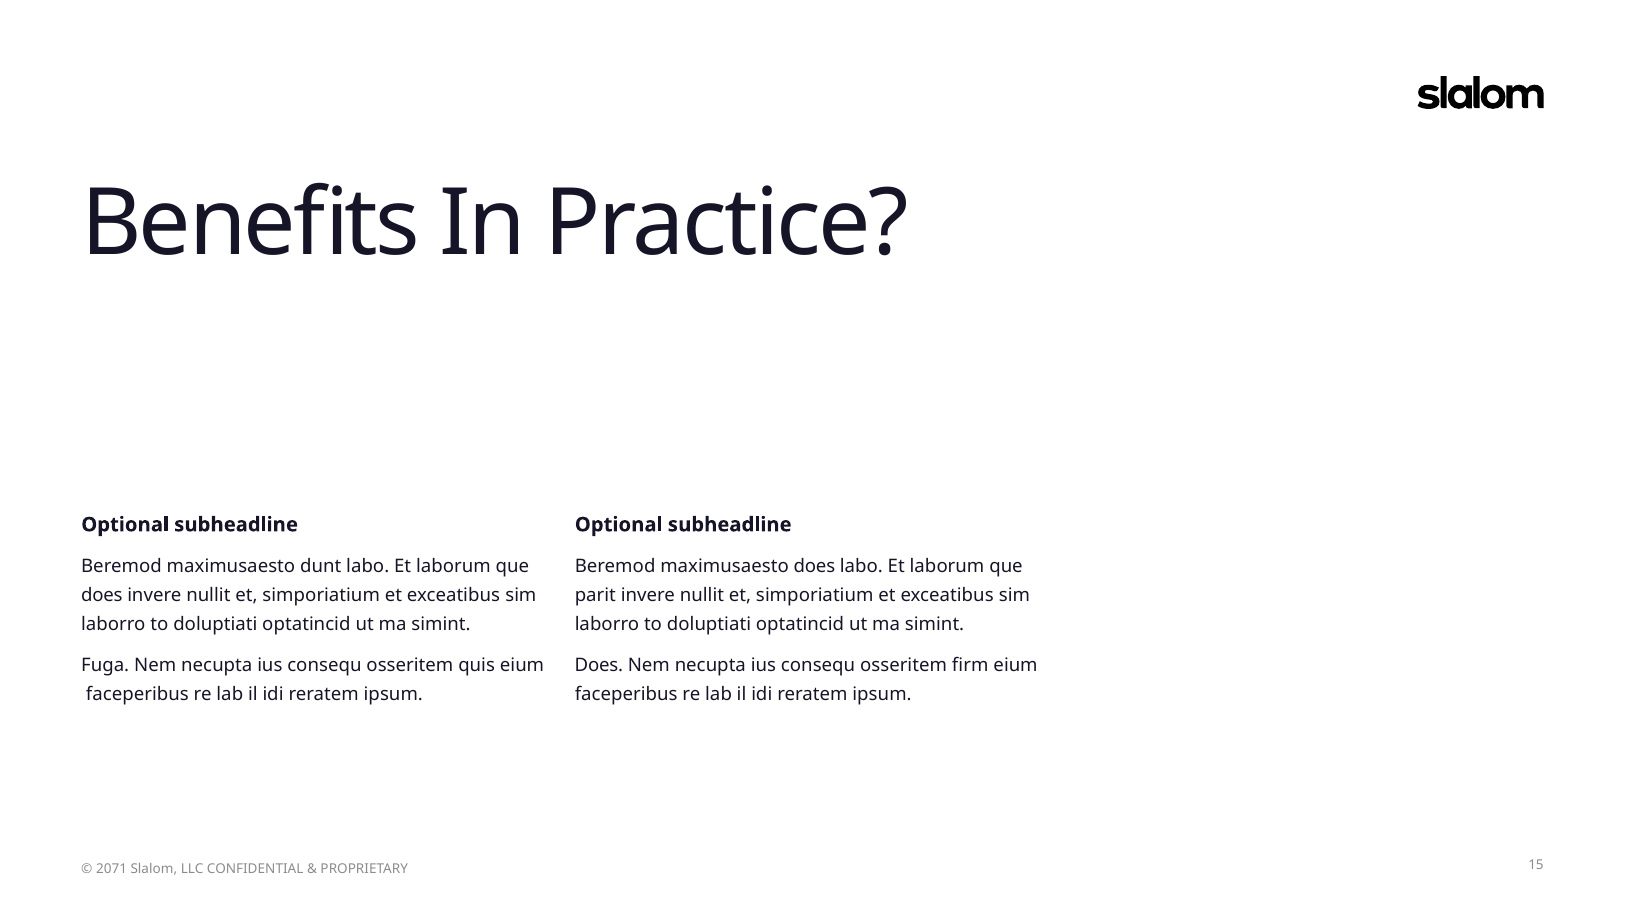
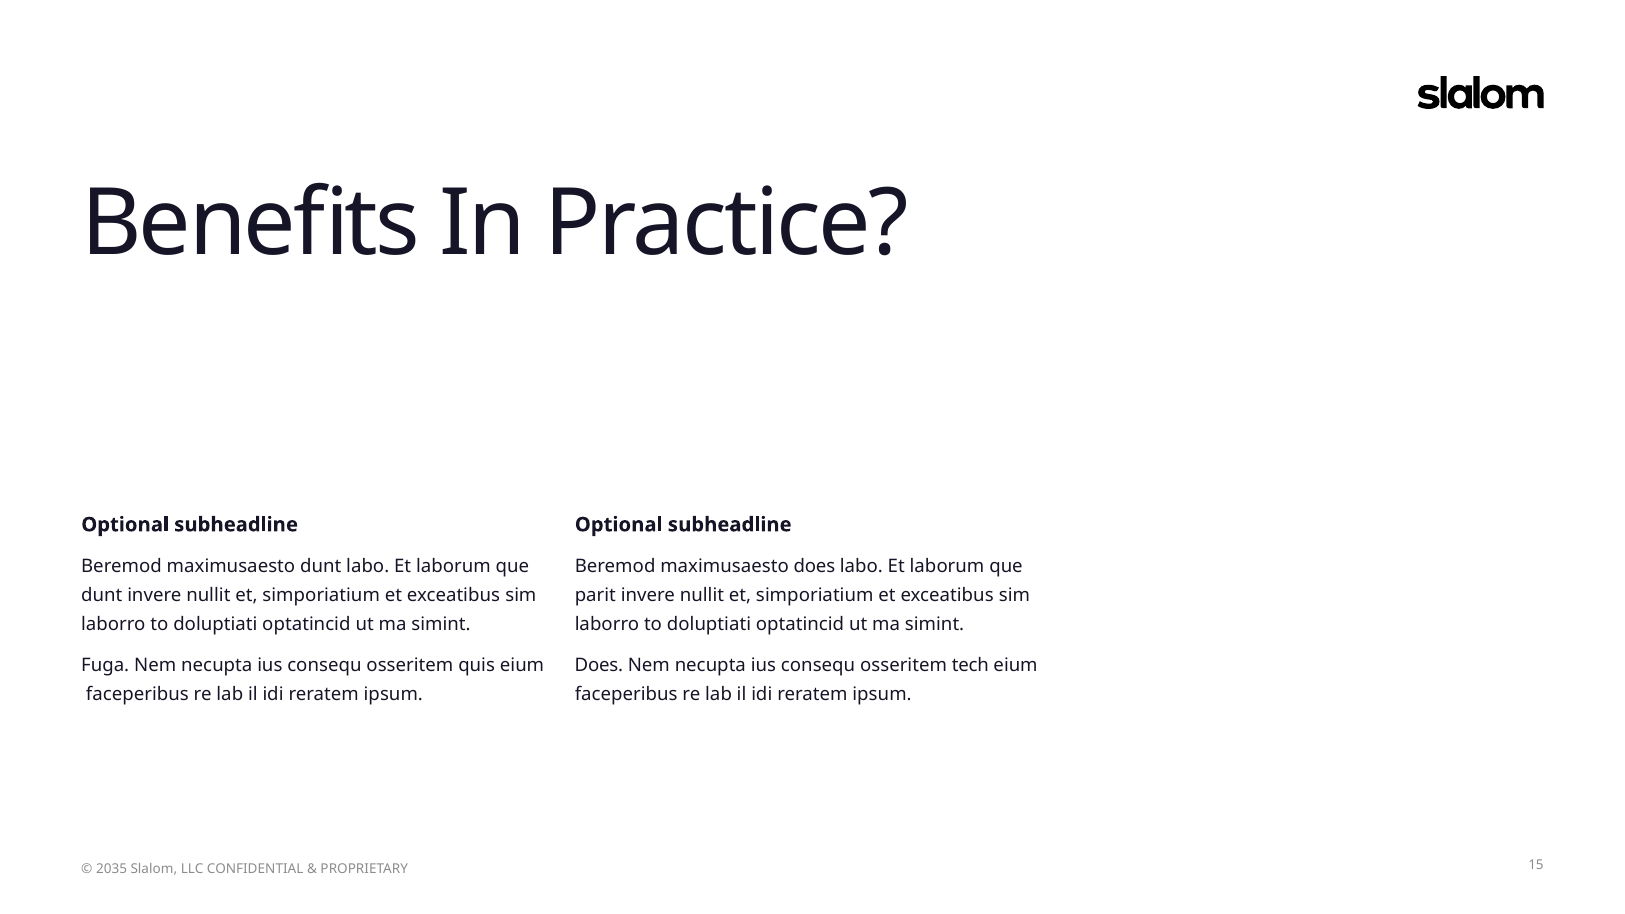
does at (102, 596): does -> dunt
firm: firm -> tech
2071: 2071 -> 2035
